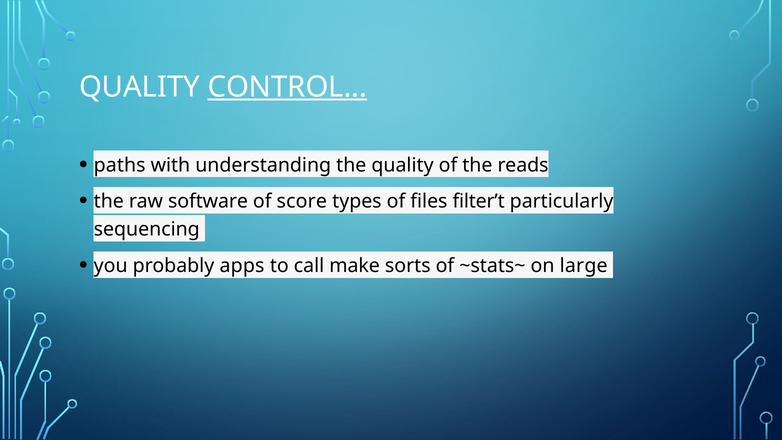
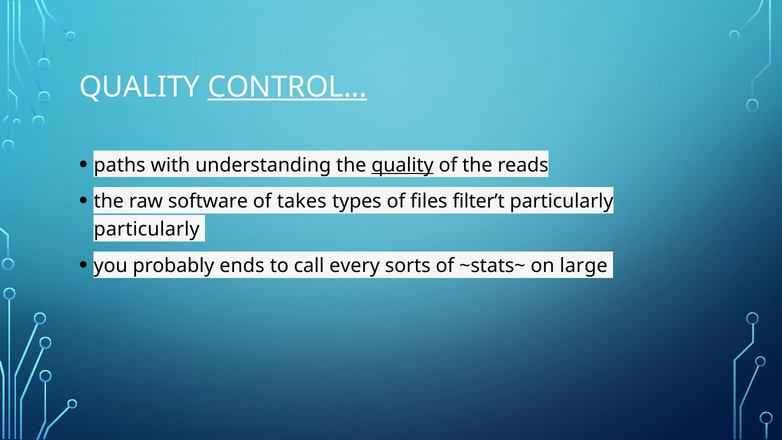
quality at (403, 165) underline: none -> present
score: score -> takes
sequencing at (147, 229): sequencing -> particularly
apps: apps -> ends
make: make -> every
